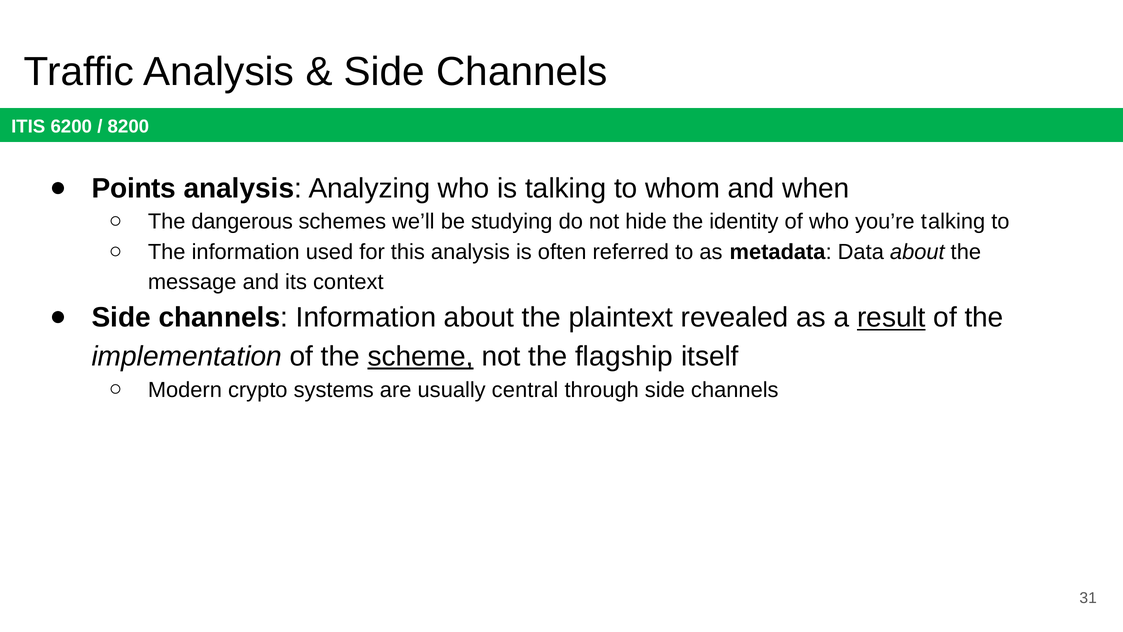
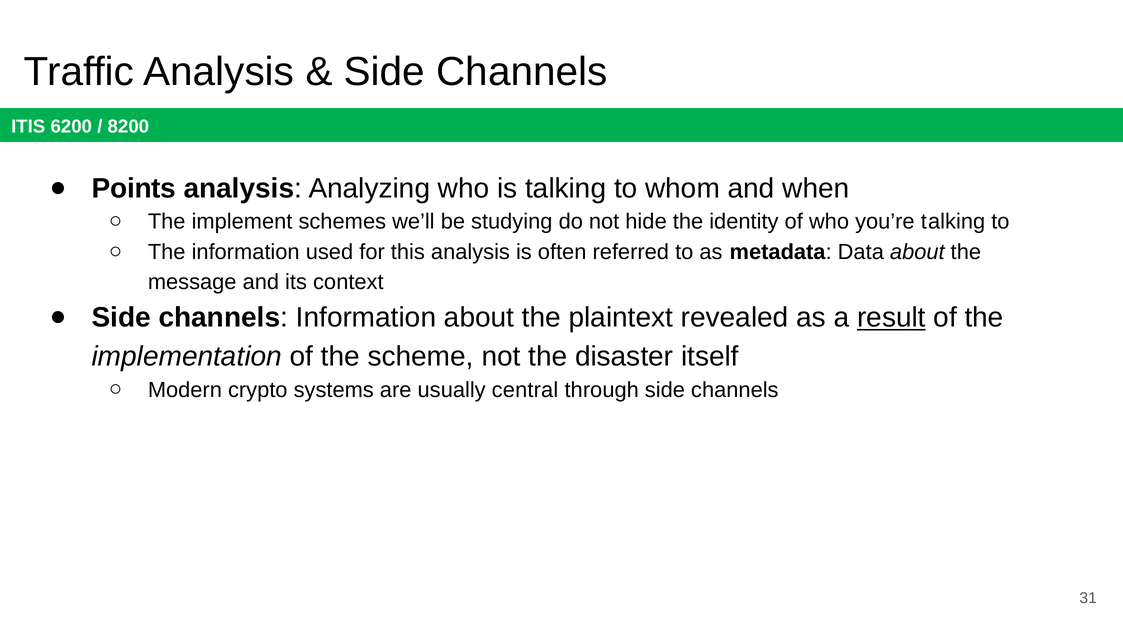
dangerous: dangerous -> implement
scheme underline: present -> none
flagship: flagship -> disaster
